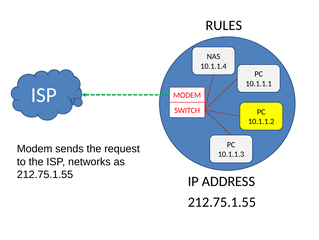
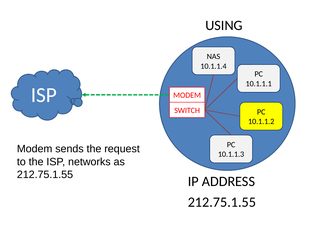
RULES: RULES -> USING
